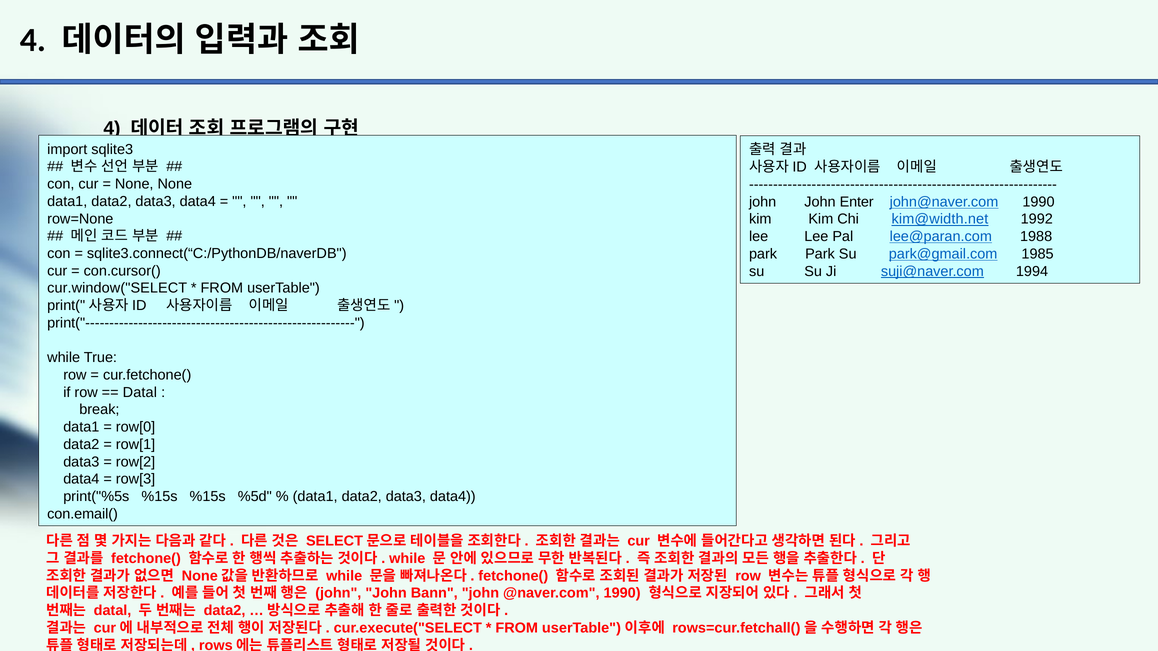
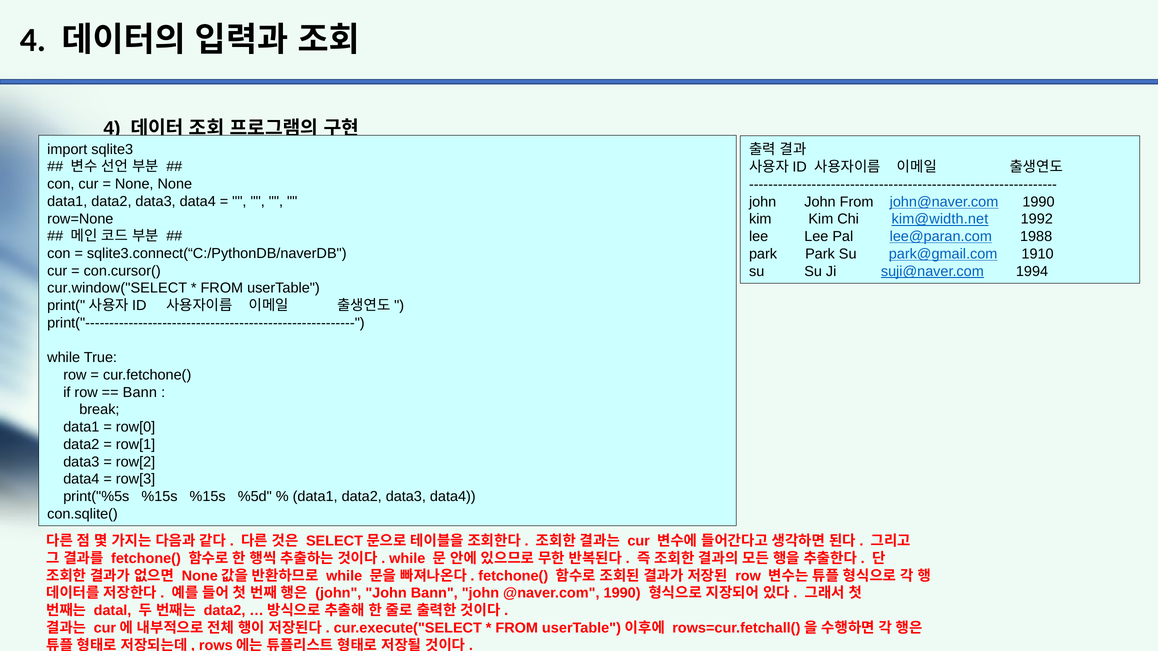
John Enter: Enter -> From
1985: 1985 -> 1910
Datal at (140, 393): Datal -> Bann
con.email(: con.email( -> con.sqlite(
